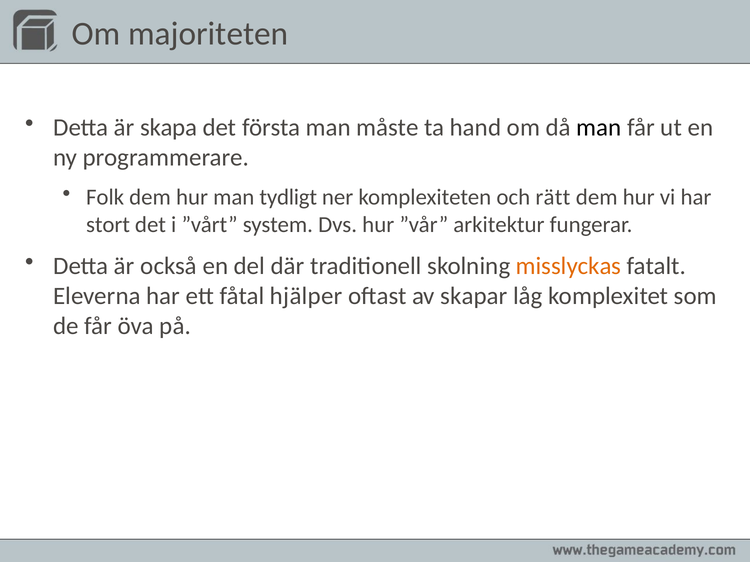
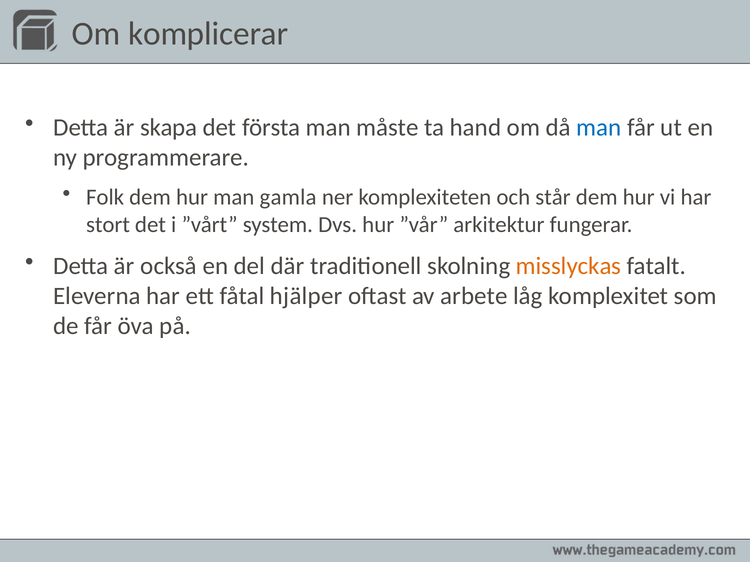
majoriteten: majoriteten -> komplicerar
man at (599, 127) colour: black -> blue
tydligt: tydligt -> gamla
rätt: rätt -> står
skapar: skapar -> arbete
